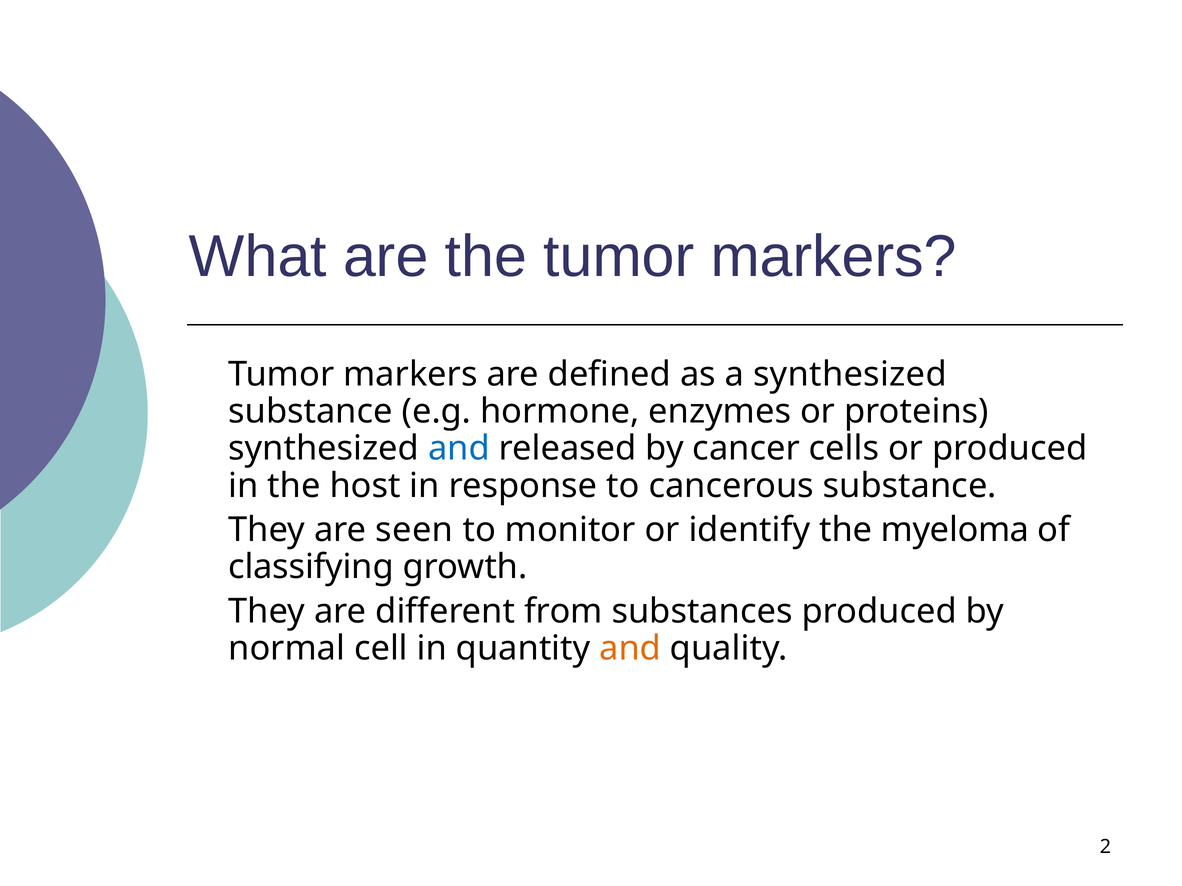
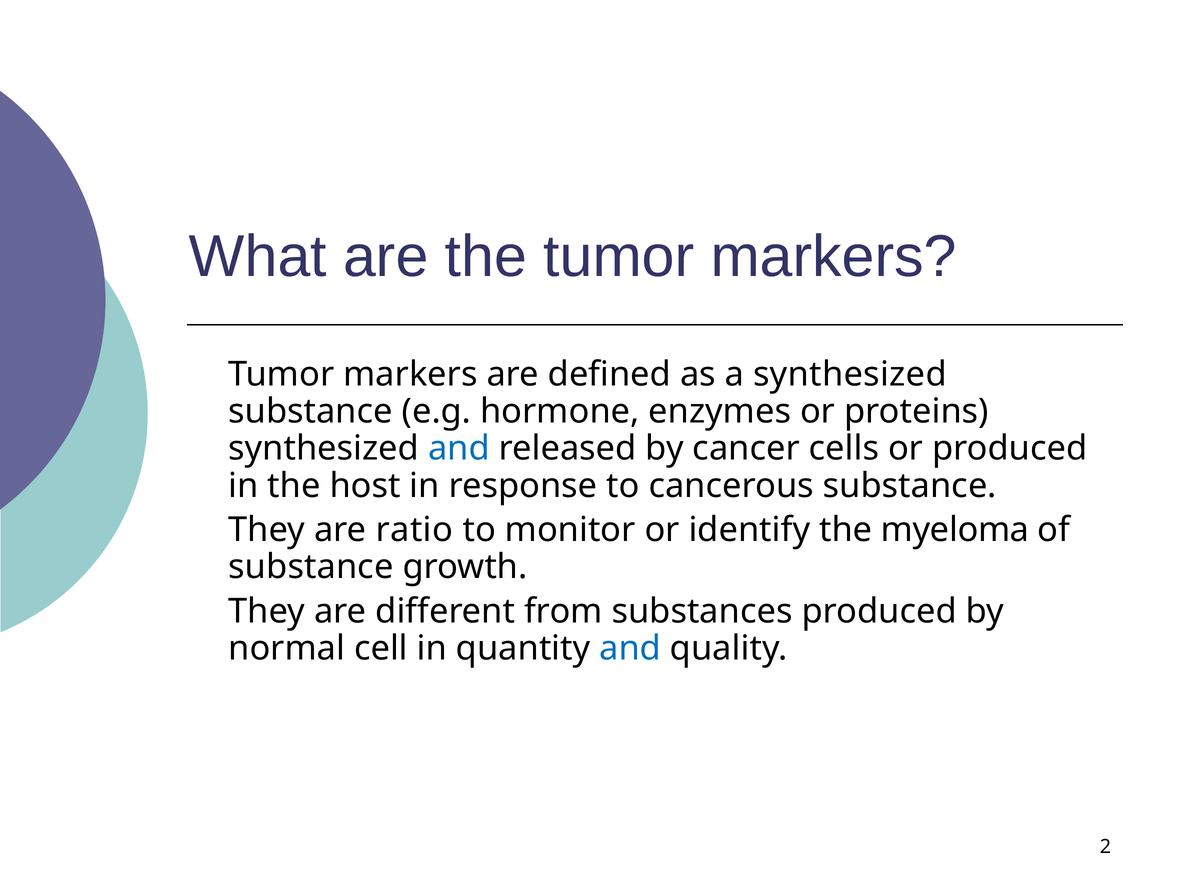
seen: seen -> ratio
classifying at (311, 567): classifying -> substance
and at (630, 649) colour: orange -> blue
